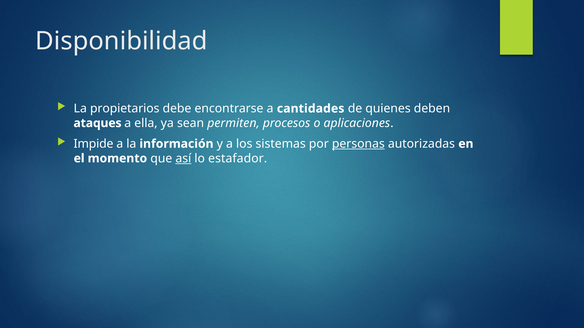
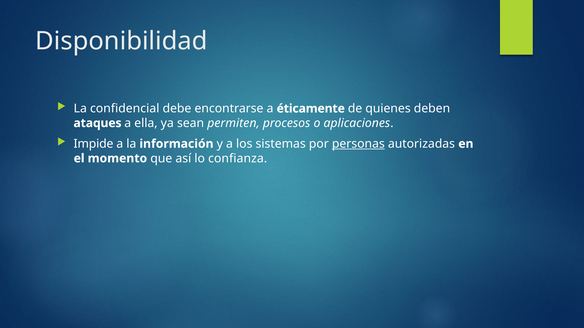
propietarios: propietarios -> confidencial
cantidades: cantidades -> éticamente
así underline: present -> none
estafador: estafador -> confianza
